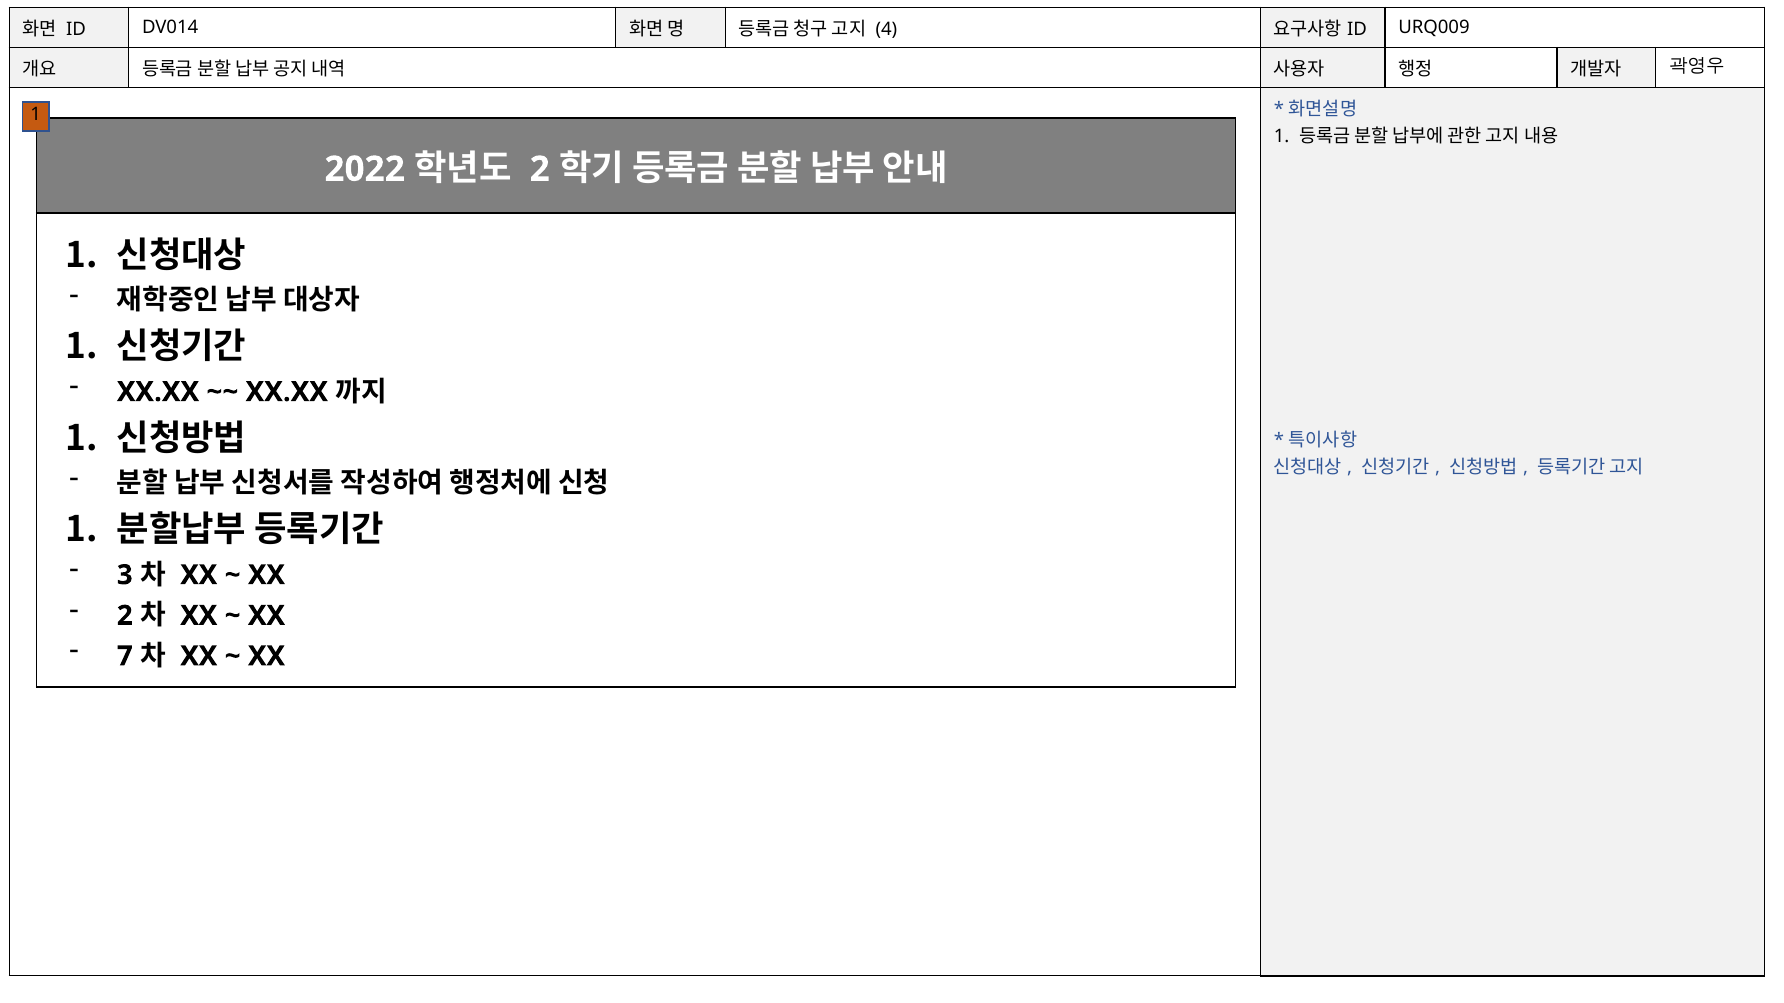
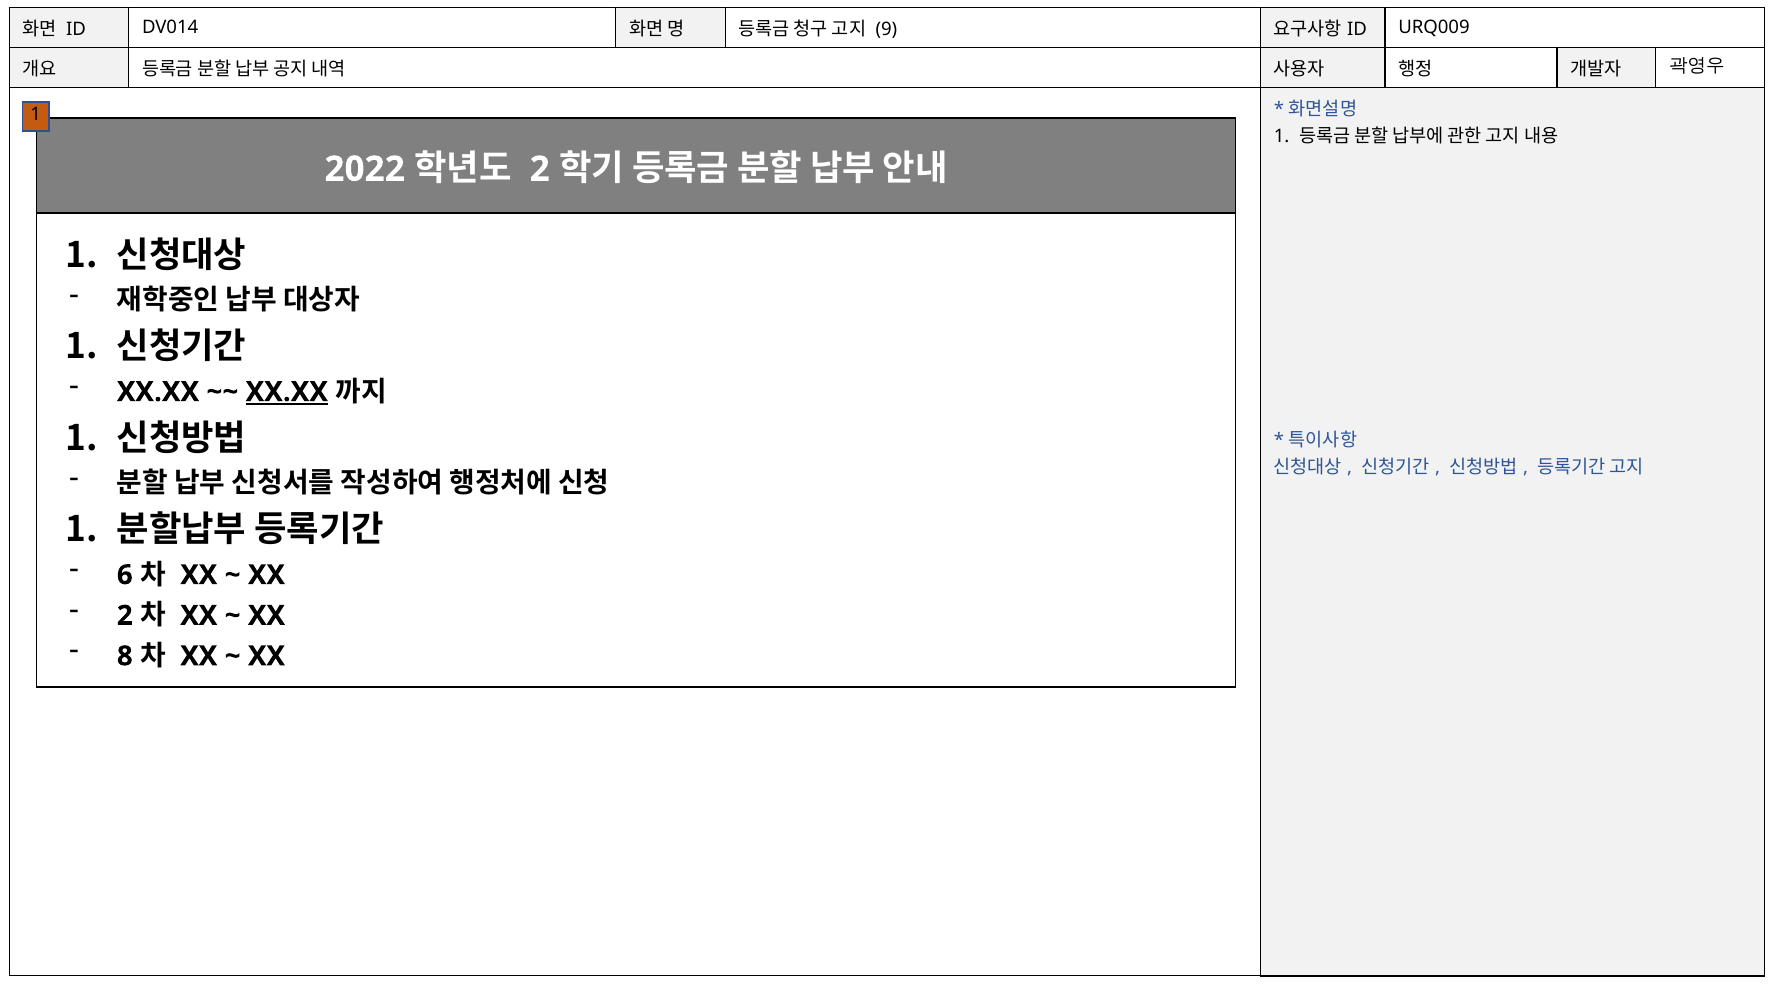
4: 4 -> 9
XX.XX at (287, 392) underline: none -> present
3: 3 -> 6
7: 7 -> 8
